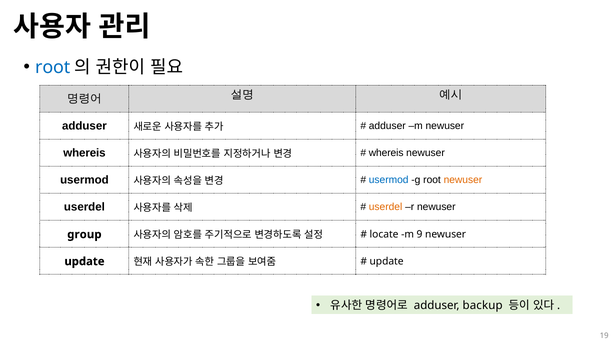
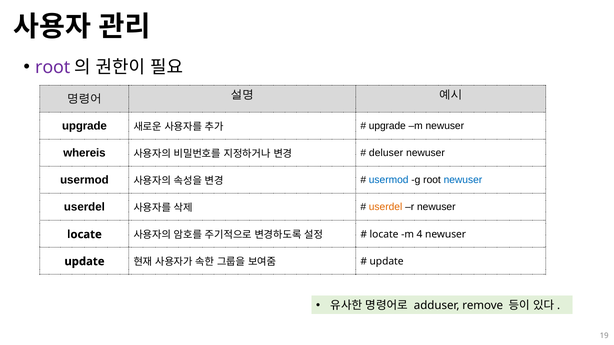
root at (53, 68) colour: blue -> purple
adduser at (84, 126): adduser -> upgrade
adduser at (387, 126): adduser -> upgrade
whereis at (386, 153): whereis -> deluser
newuser at (463, 180) colour: orange -> blue
group at (84, 235): group -> locate
9: 9 -> 4
backup: backup -> remove
